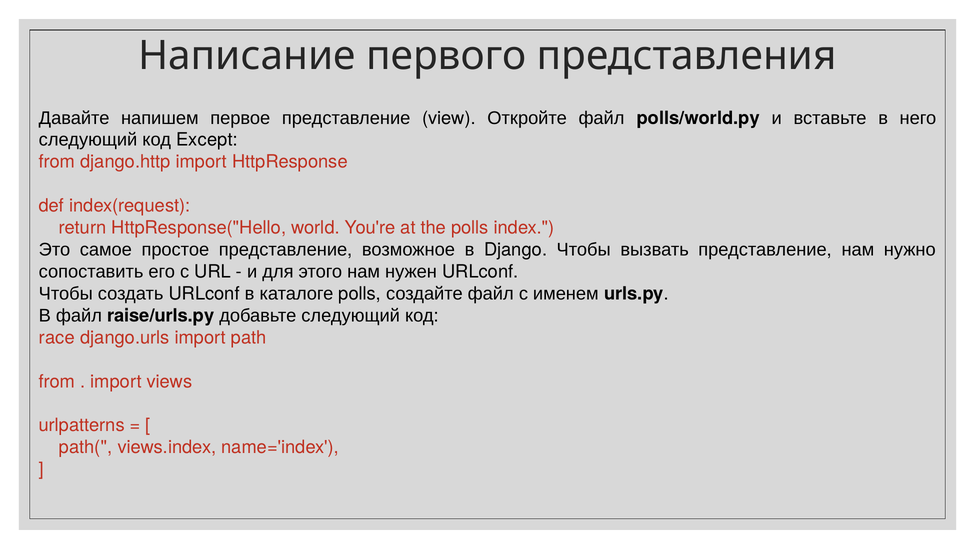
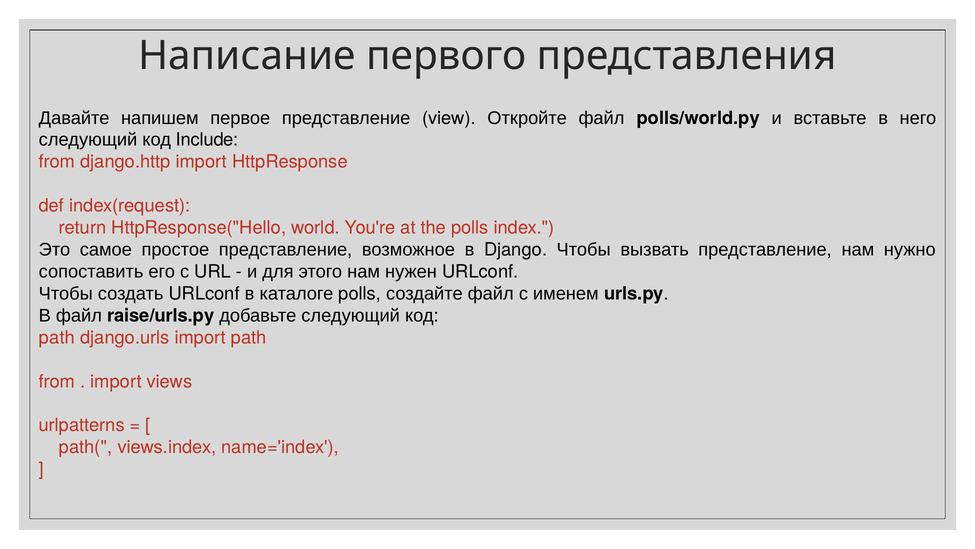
Except: Except -> Include
race at (57, 337): race -> path
